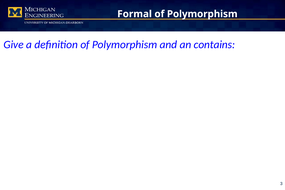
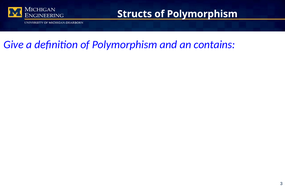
Formal: Formal -> Structs
